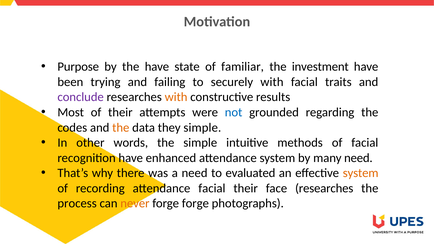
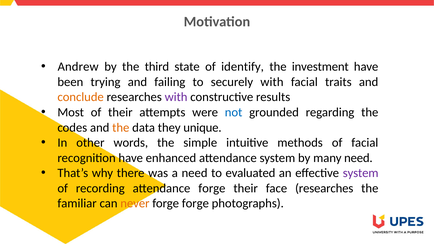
Purpose: Purpose -> Andrew
the have: have -> third
familiar: familiar -> identify
conclude colour: purple -> orange
with at (176, 97) colour: orange -> purple
they simple: simple -> unique
system at (361, 173) colour: orange -> purple
attendance facial: facial -> forge
process: process -> familiar
